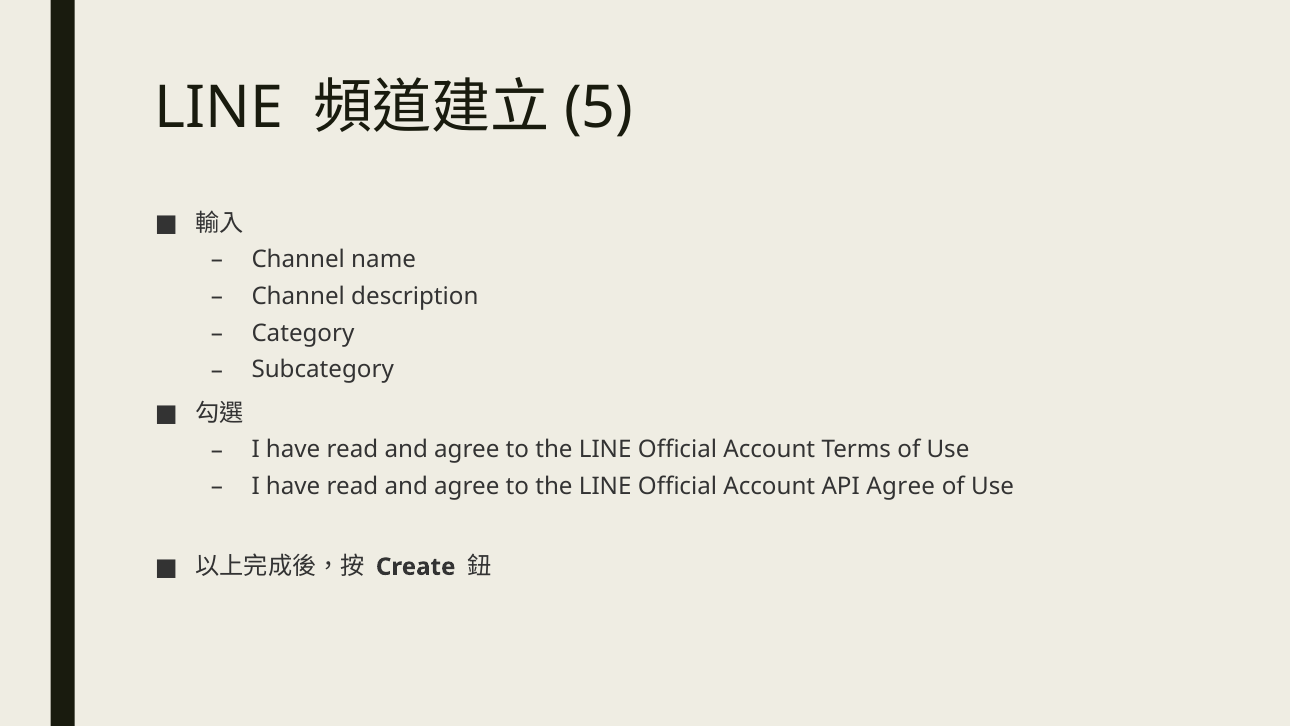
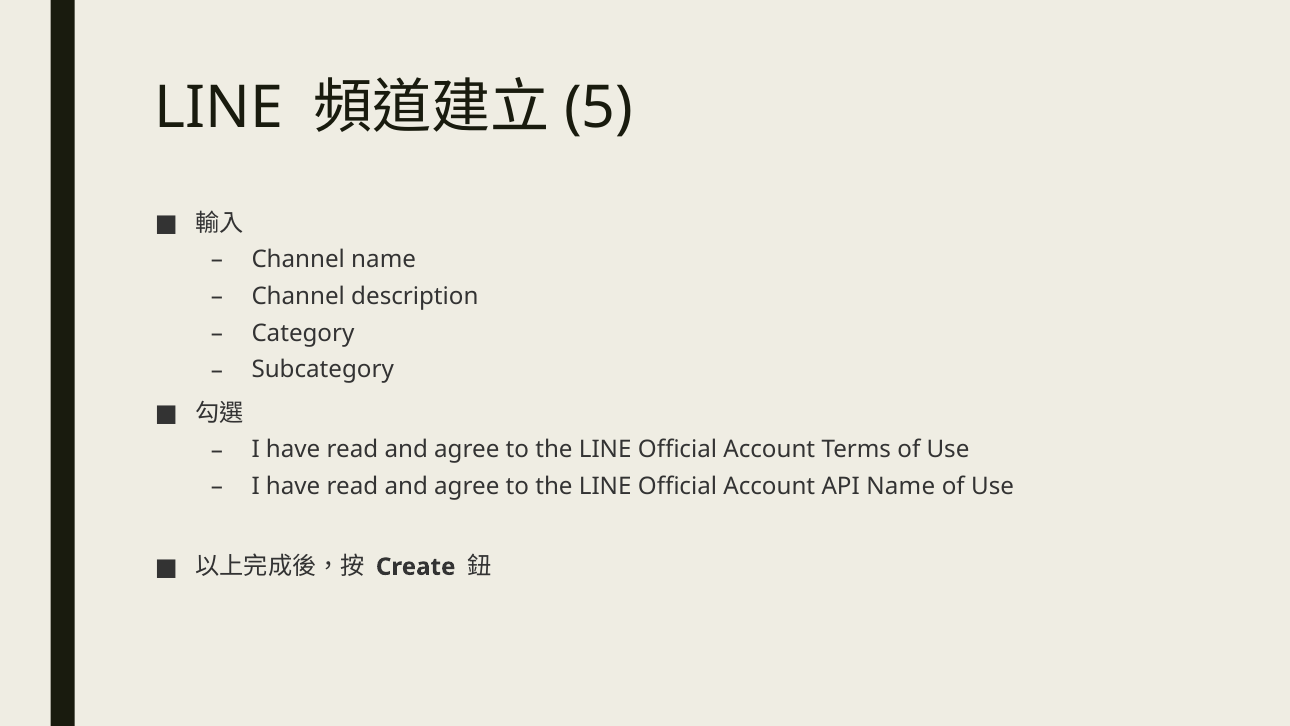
API Agree: Agree -> Name
